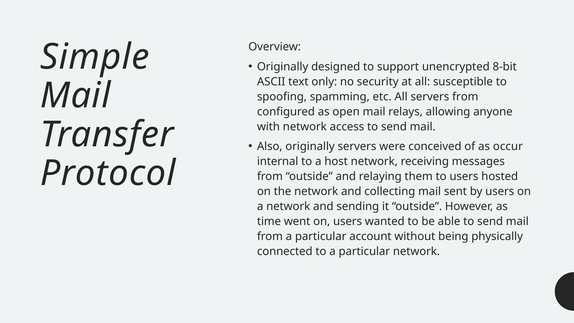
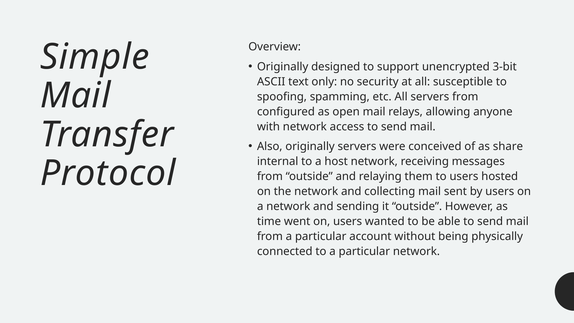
8-bit: 8-bit -> 3-bit
occur: occur -> share
